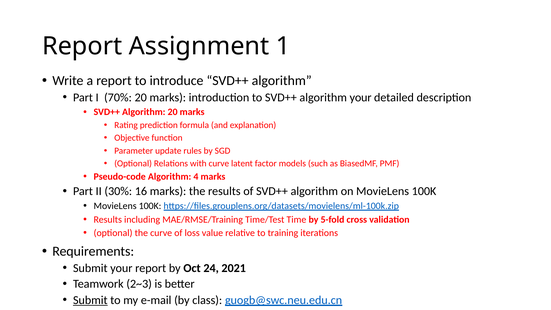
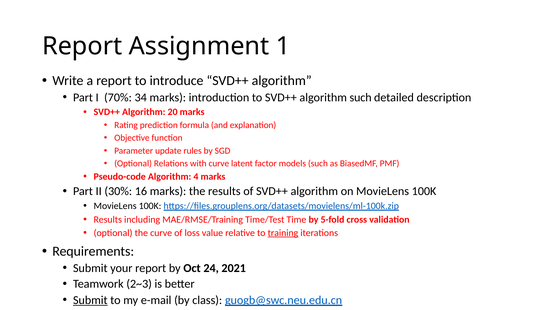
70% 20: 20 -> 34
algorithm your: your -> such
training underline: none -> present
